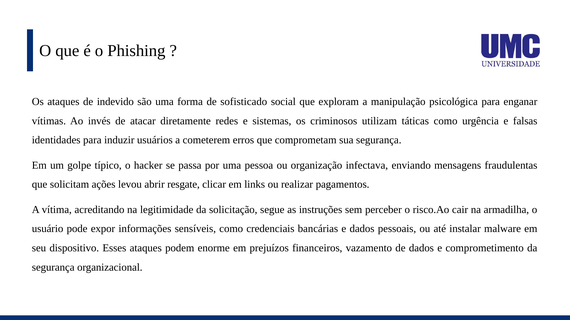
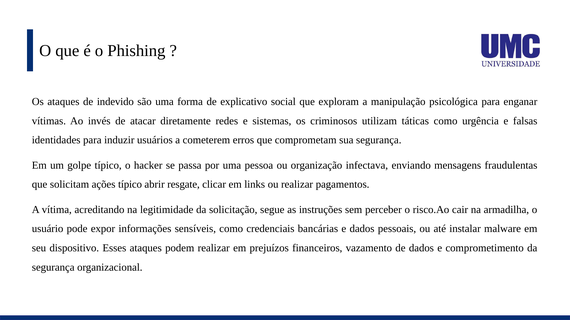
sofisticado: sofisticado -> explicativo
ações levou: levou -> típico
podem enorme: enorme -> realizar
